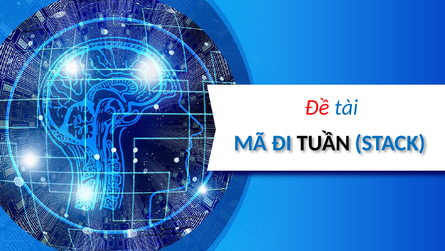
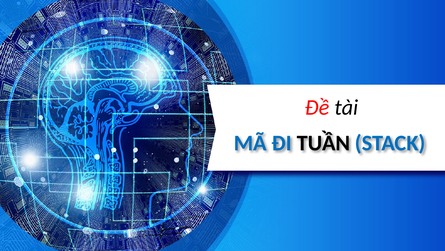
tài colour: blue -> black
